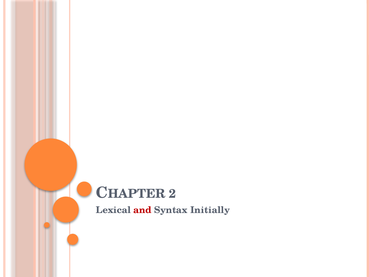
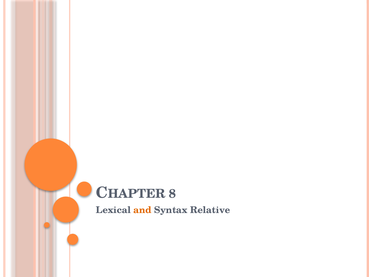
2: 2 -> 8
and colour: red -> orange
Initially: Initially -> Relative
